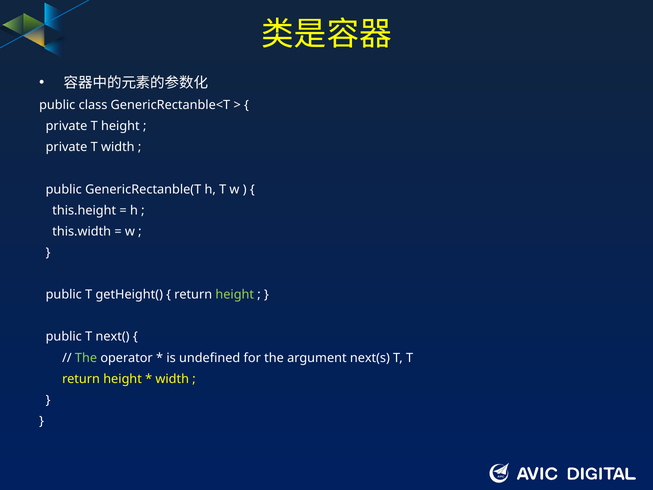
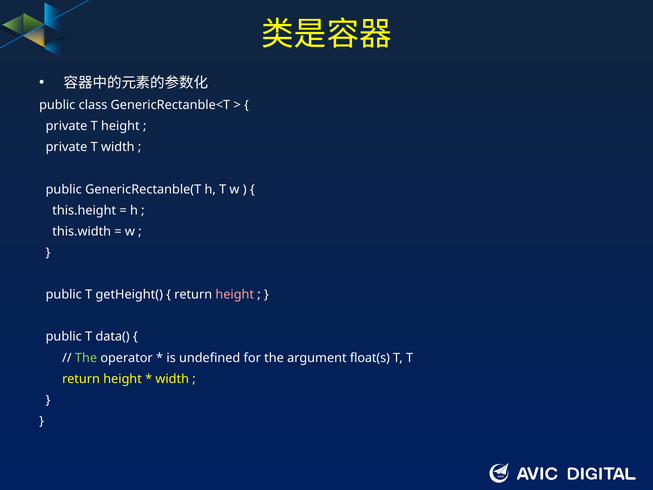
height at (235, 295) colour: light green -> pink
next(: next( -> data(
next(s: next(s -> float(s
